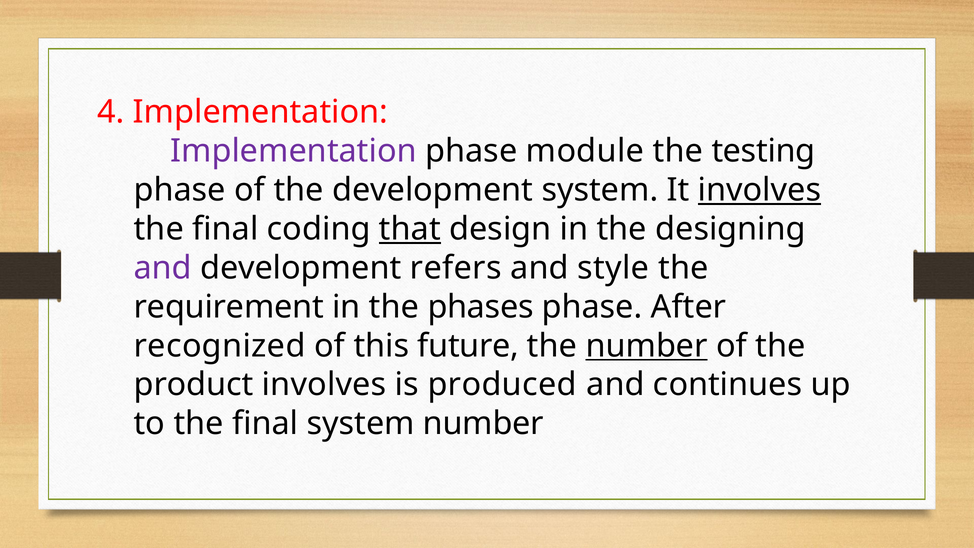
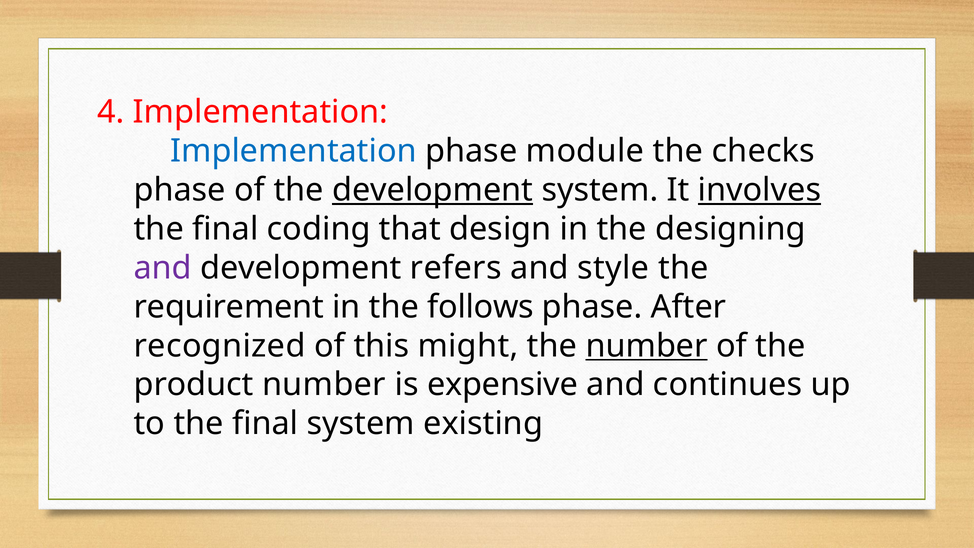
Implementation at (294, 151) colour: purple -> blue
testing: testing -> checks
development at (433, 190) underline: none -> present
that underline: present -> none
phases: phases -> follows
future: future -> might
product involves: involves -> number
produced: produced -> expensive
system number: number -> existing
